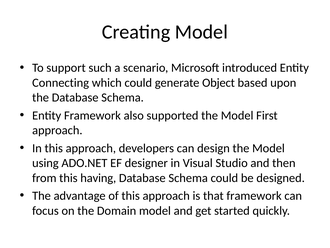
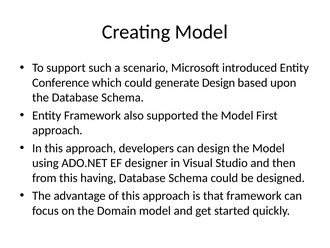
Connecting: Connecting -> Conference
generate Object: Object -> Design
